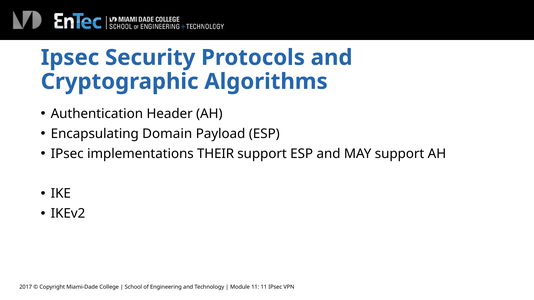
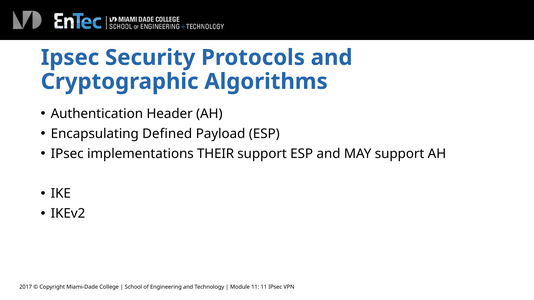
Domain: Domain -> Defined
